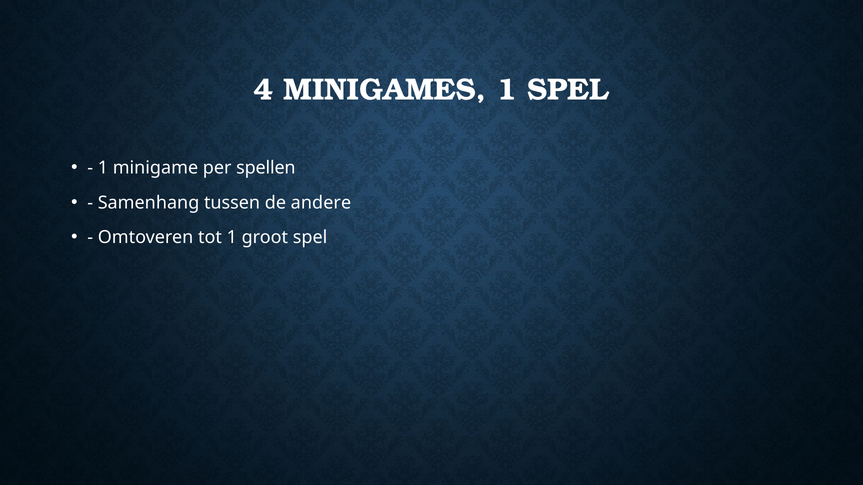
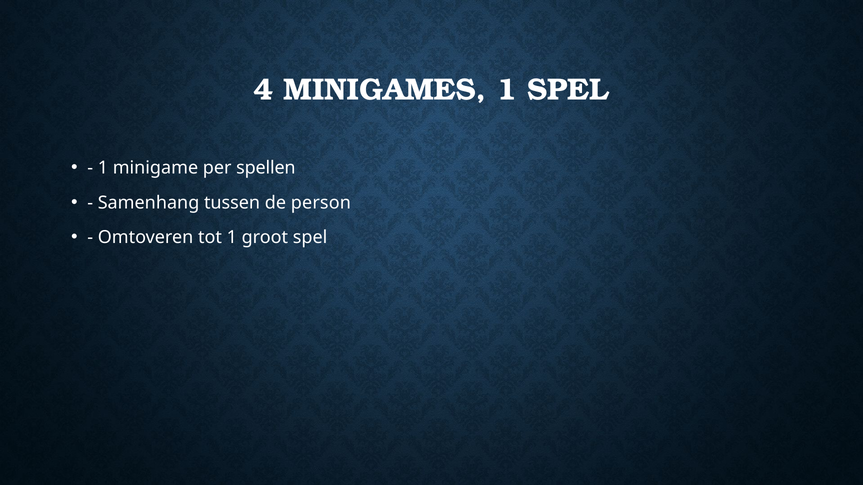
andere: andere -> person
